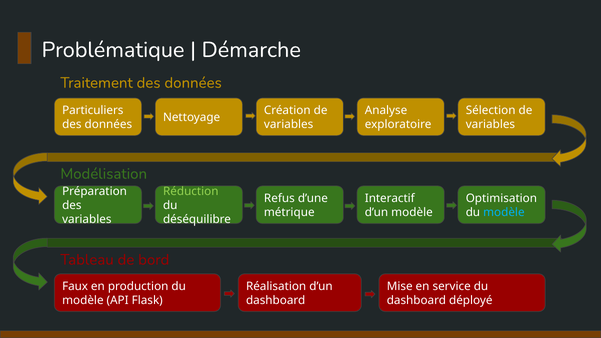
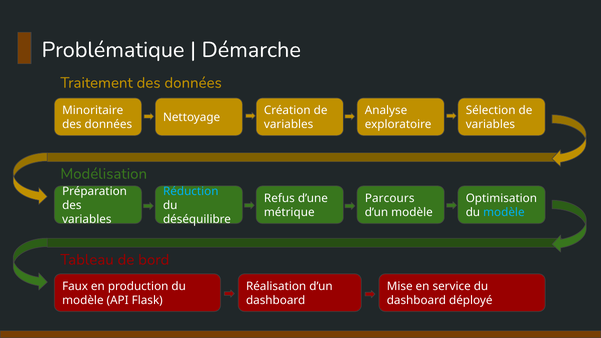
Particuliers: Particuliers -> Minoritaire
Réduction colour: light green -> light blue
Interactif: Interactif -> Parcours
